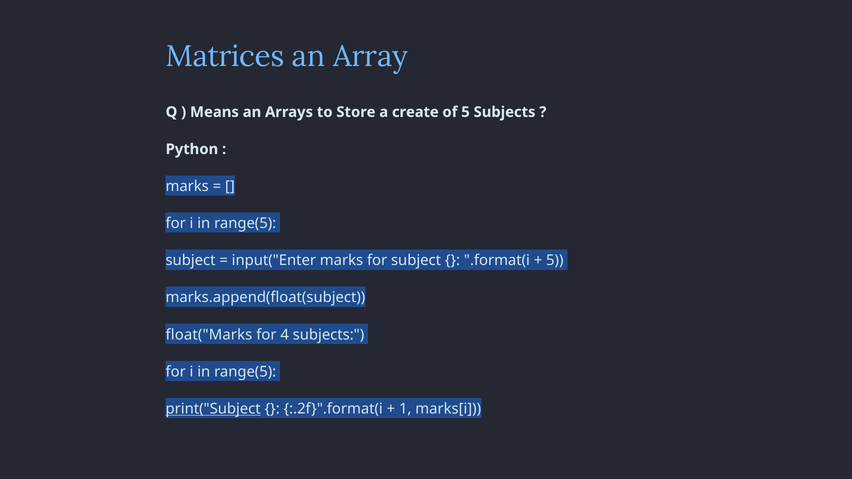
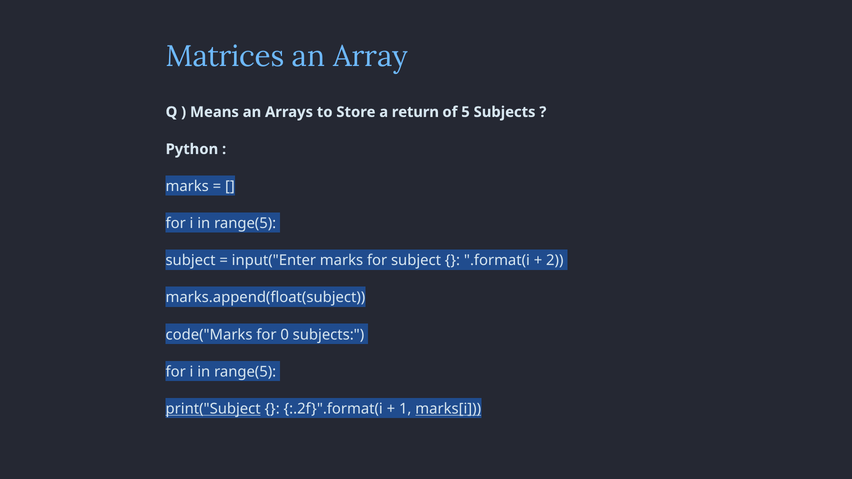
create: create -> return
5 at (555, 261): 5 -> 2
float("Marks: float("Marks -> code("Marks
4: 4 -> 0
marks[i underline: none -> present
